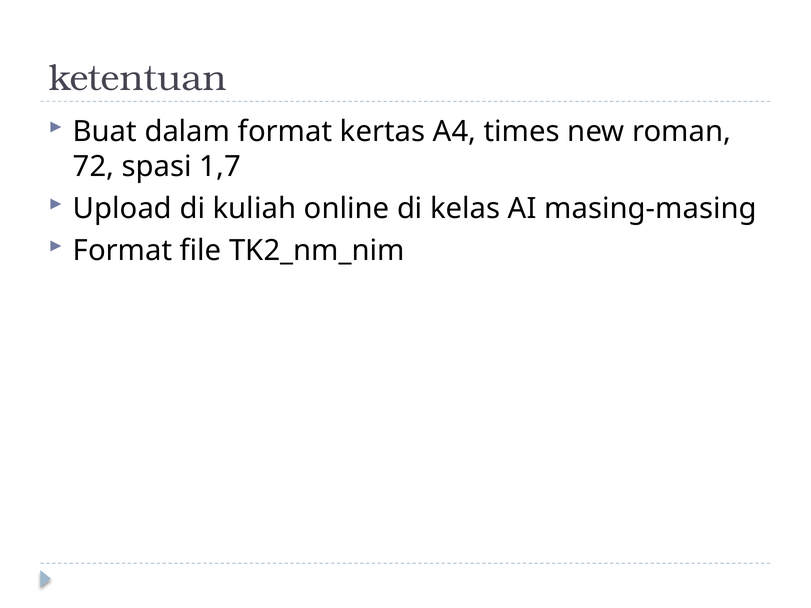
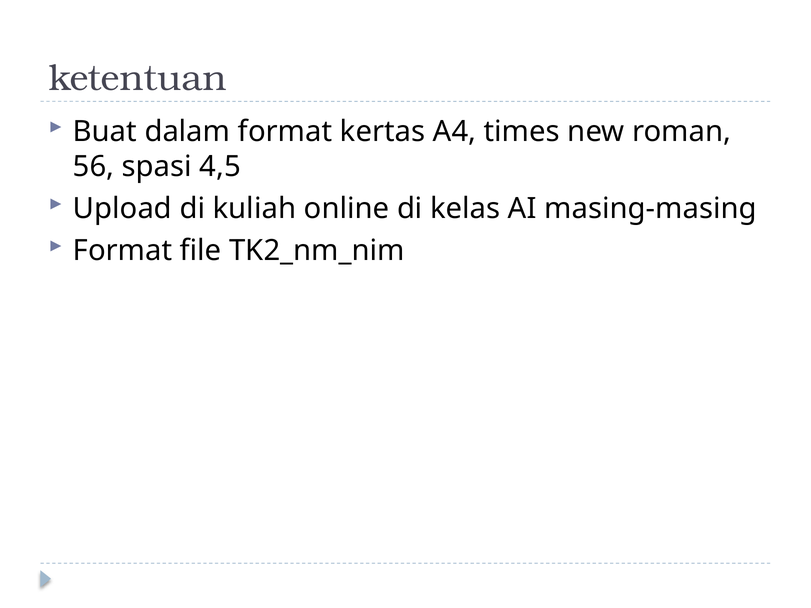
72: 72 -> 56
1,7: 1,7 -> 4,5
